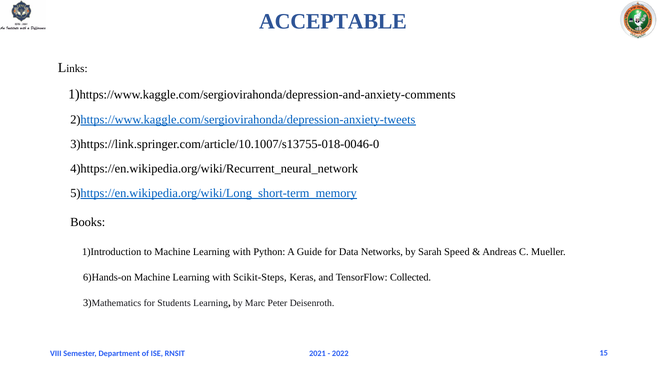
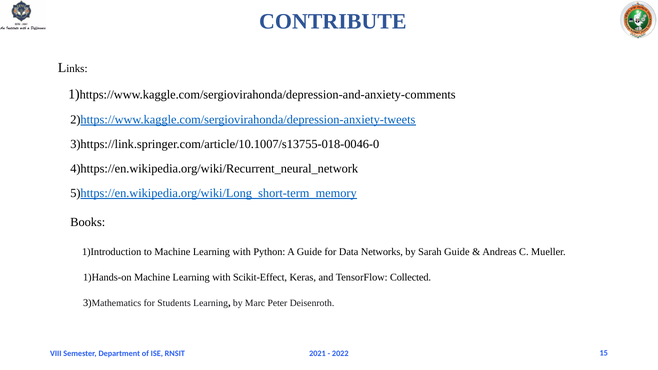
ACCEPTABLE: ACCEPTABLE -> CONTRIBUTE
Sarah Speed: Speed -> Guide
6)Hands-on: 6)Hands-on -> 1)Hands-on
Scikit-Steps: Scikit-Steps -> Scikit-Effect
